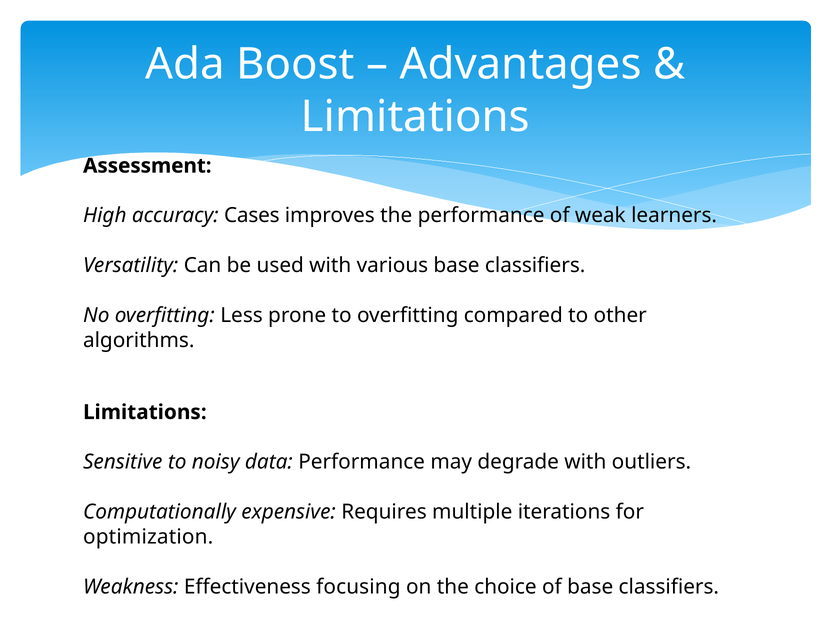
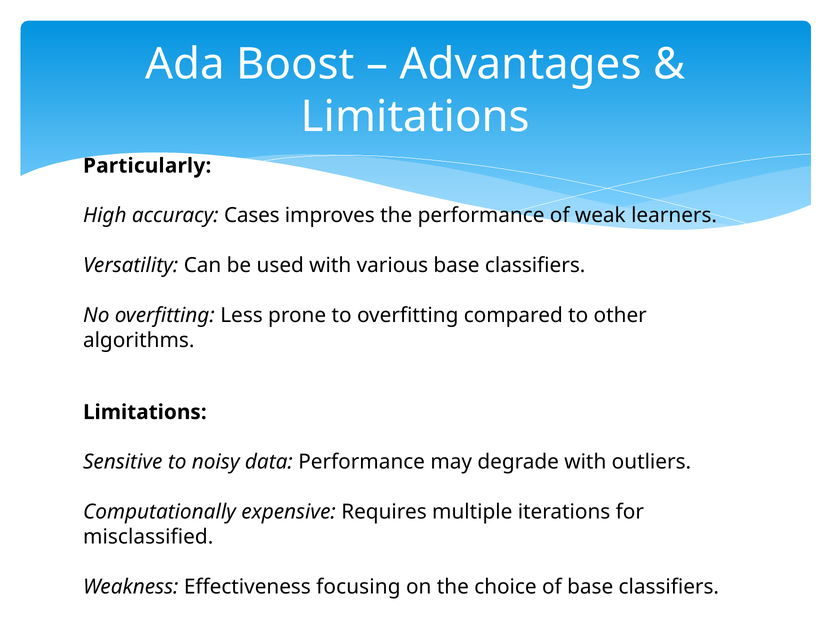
Assessment: Assessment -> Particularly
optimization: optimization -> misclassified
